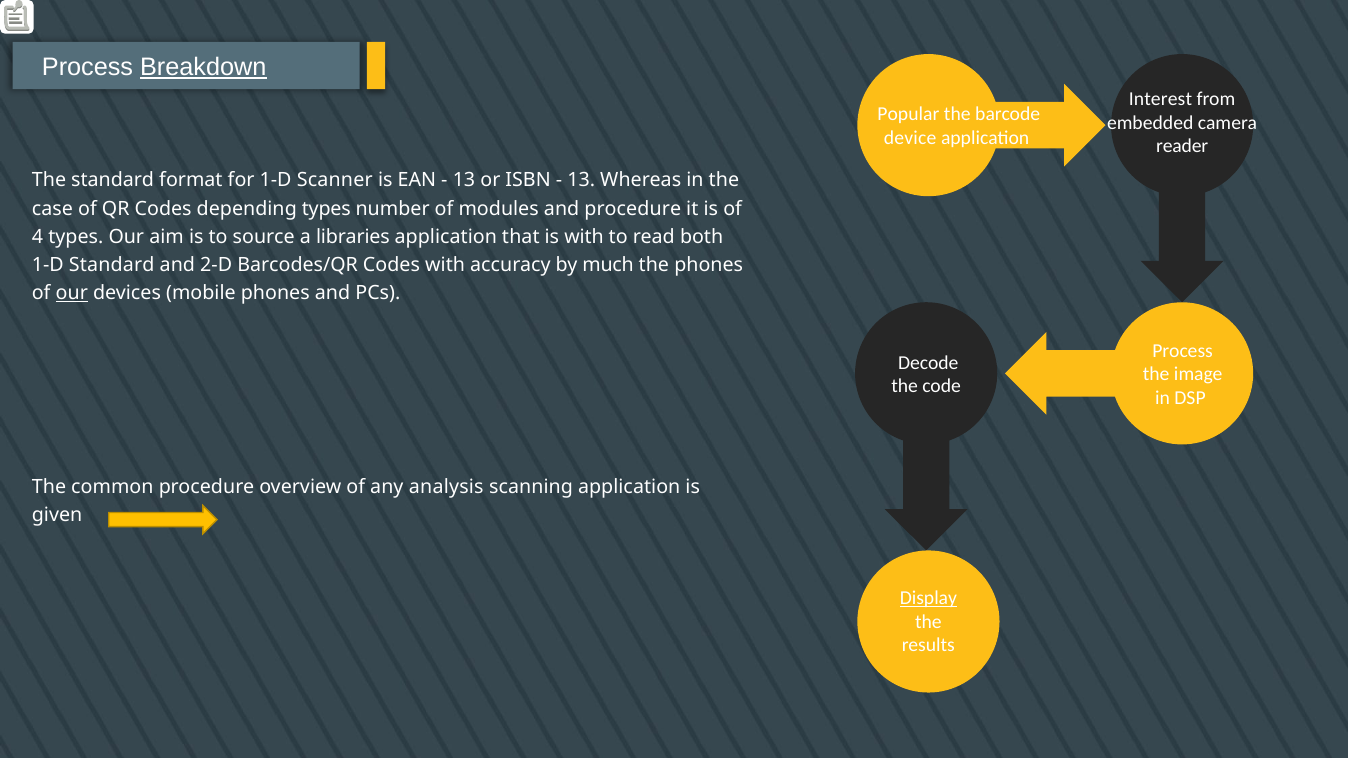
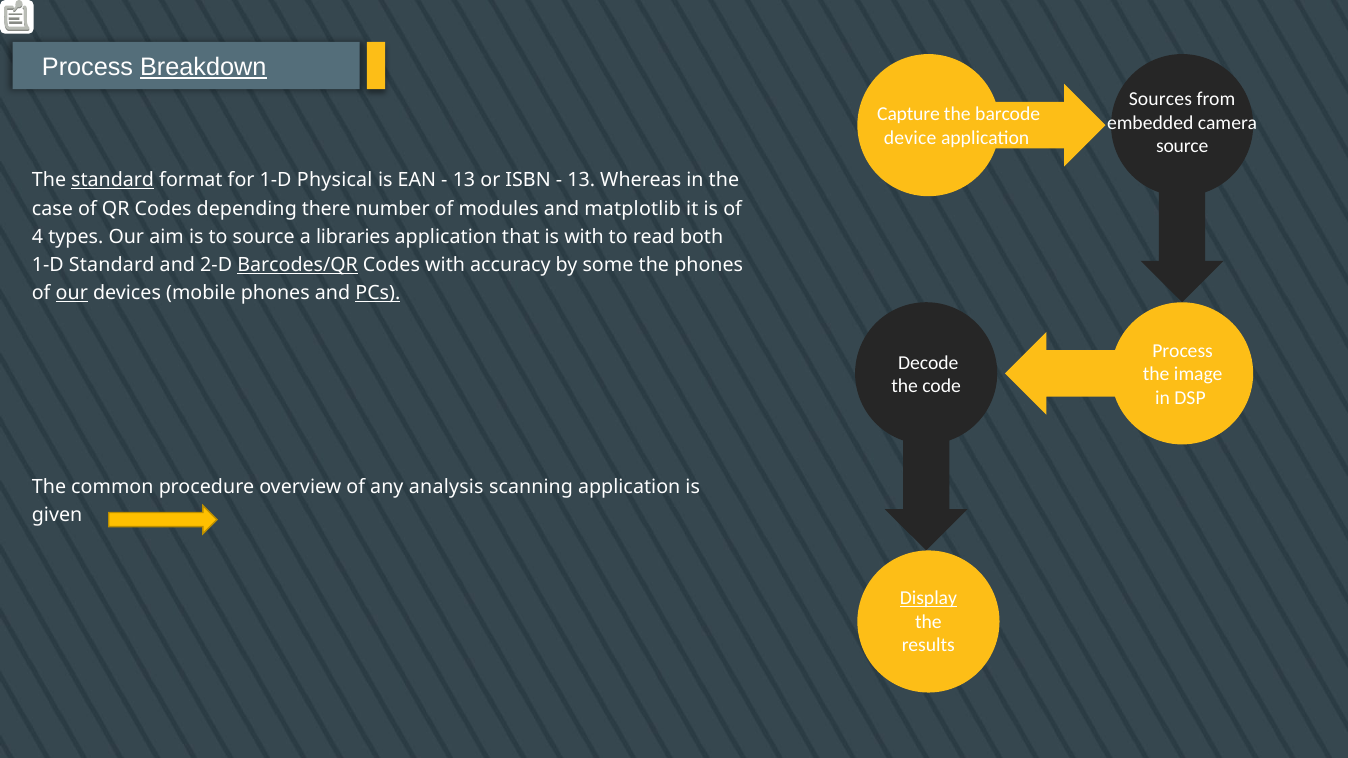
Interest: Interest -> Sources
Popular: Popular -> Capture
reader at (1182, 146): reader -> source
standard at (113, 180) underline: none -> present
Scanner: Scanner -> Physical
depending types: types -> there
and procedure: procedure -> matplotlib
Barcodes/QR underline: none -> present
much: much -> some
PCs underline: none -> present
